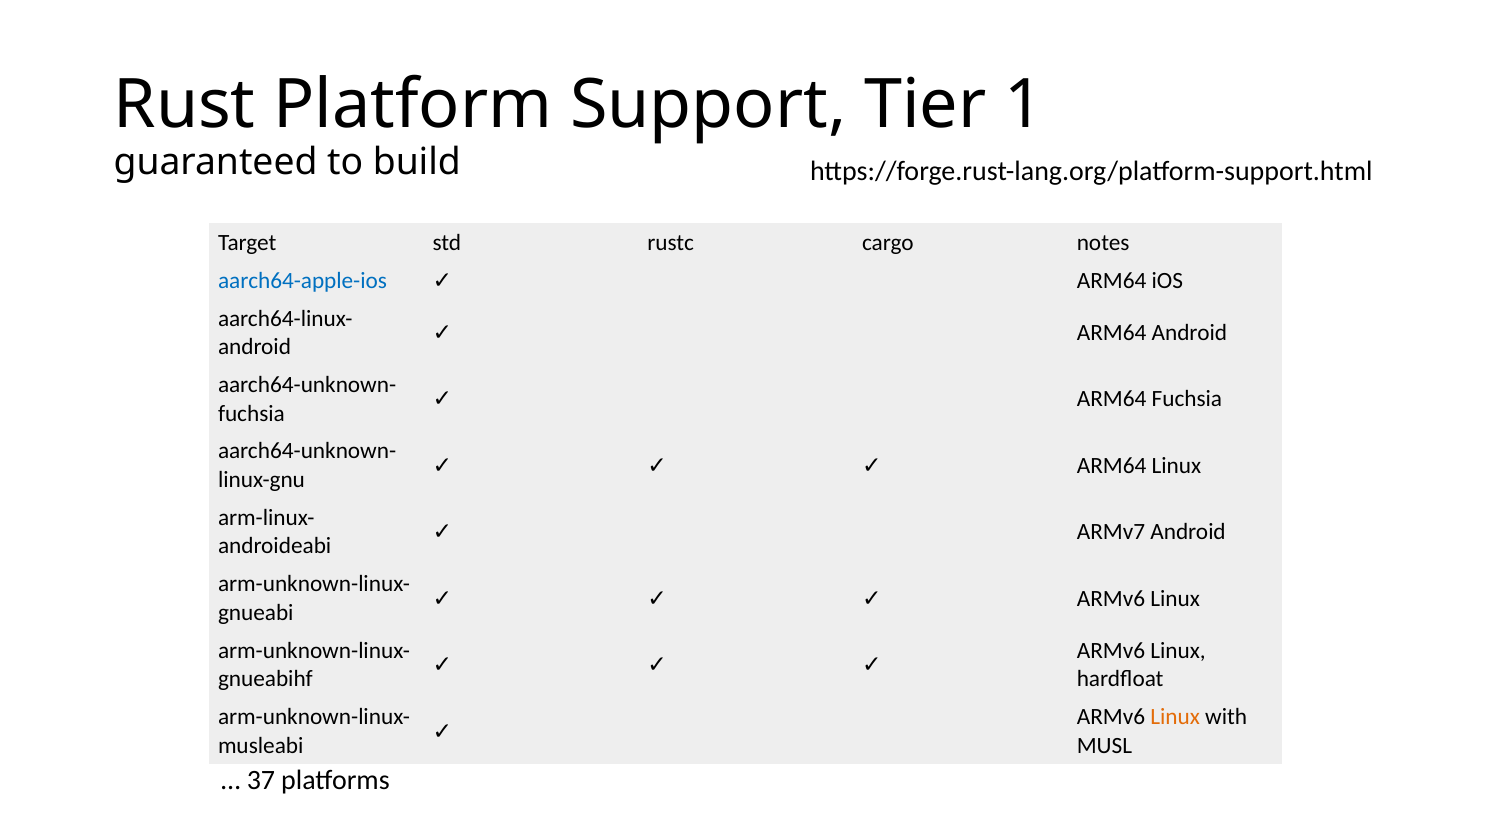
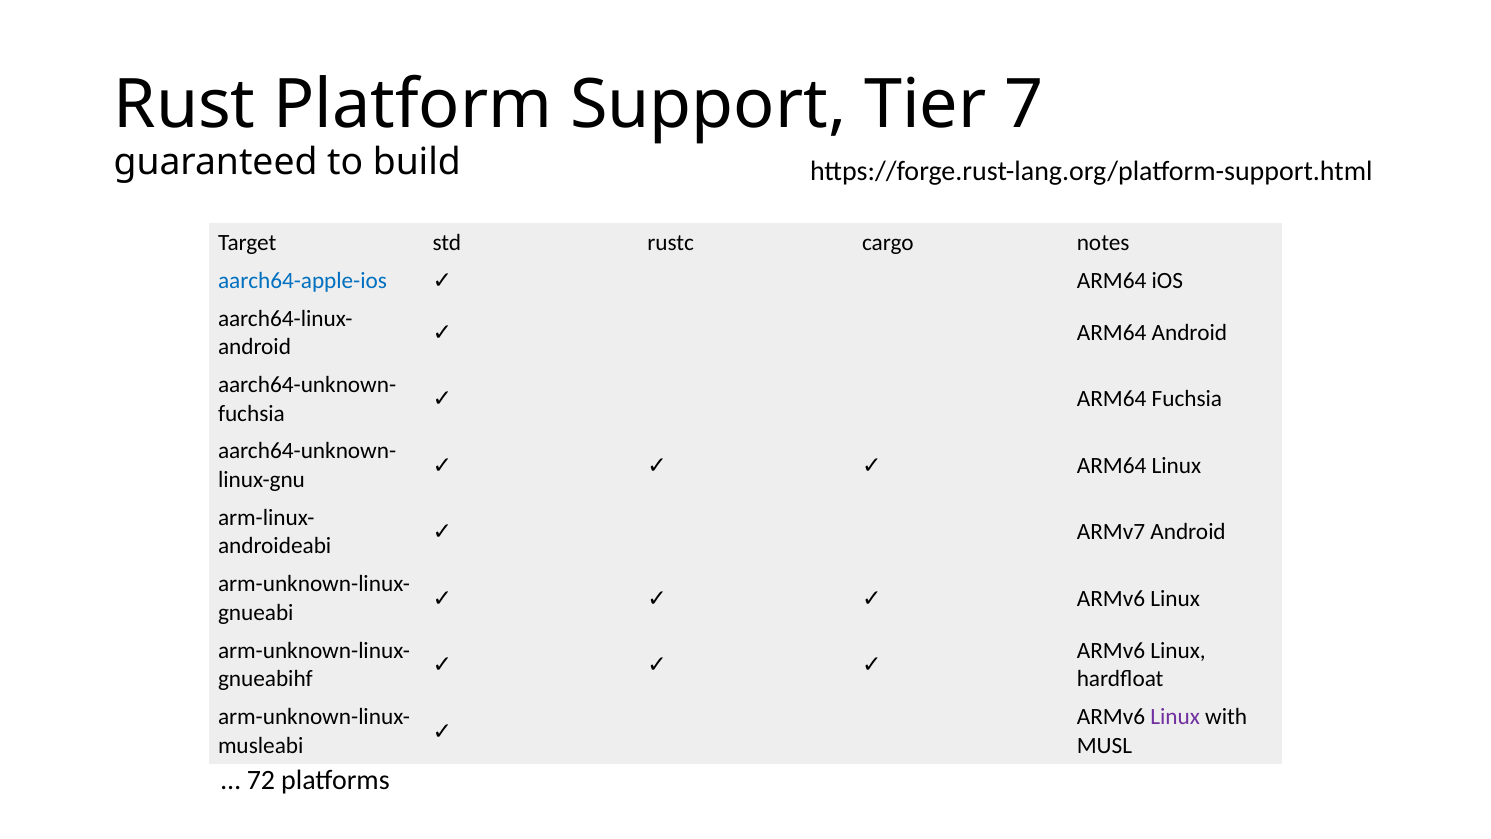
1: 1 -> 7
Linux at (1175, 717) colour: orange -> purple
37: 37 -> 72
